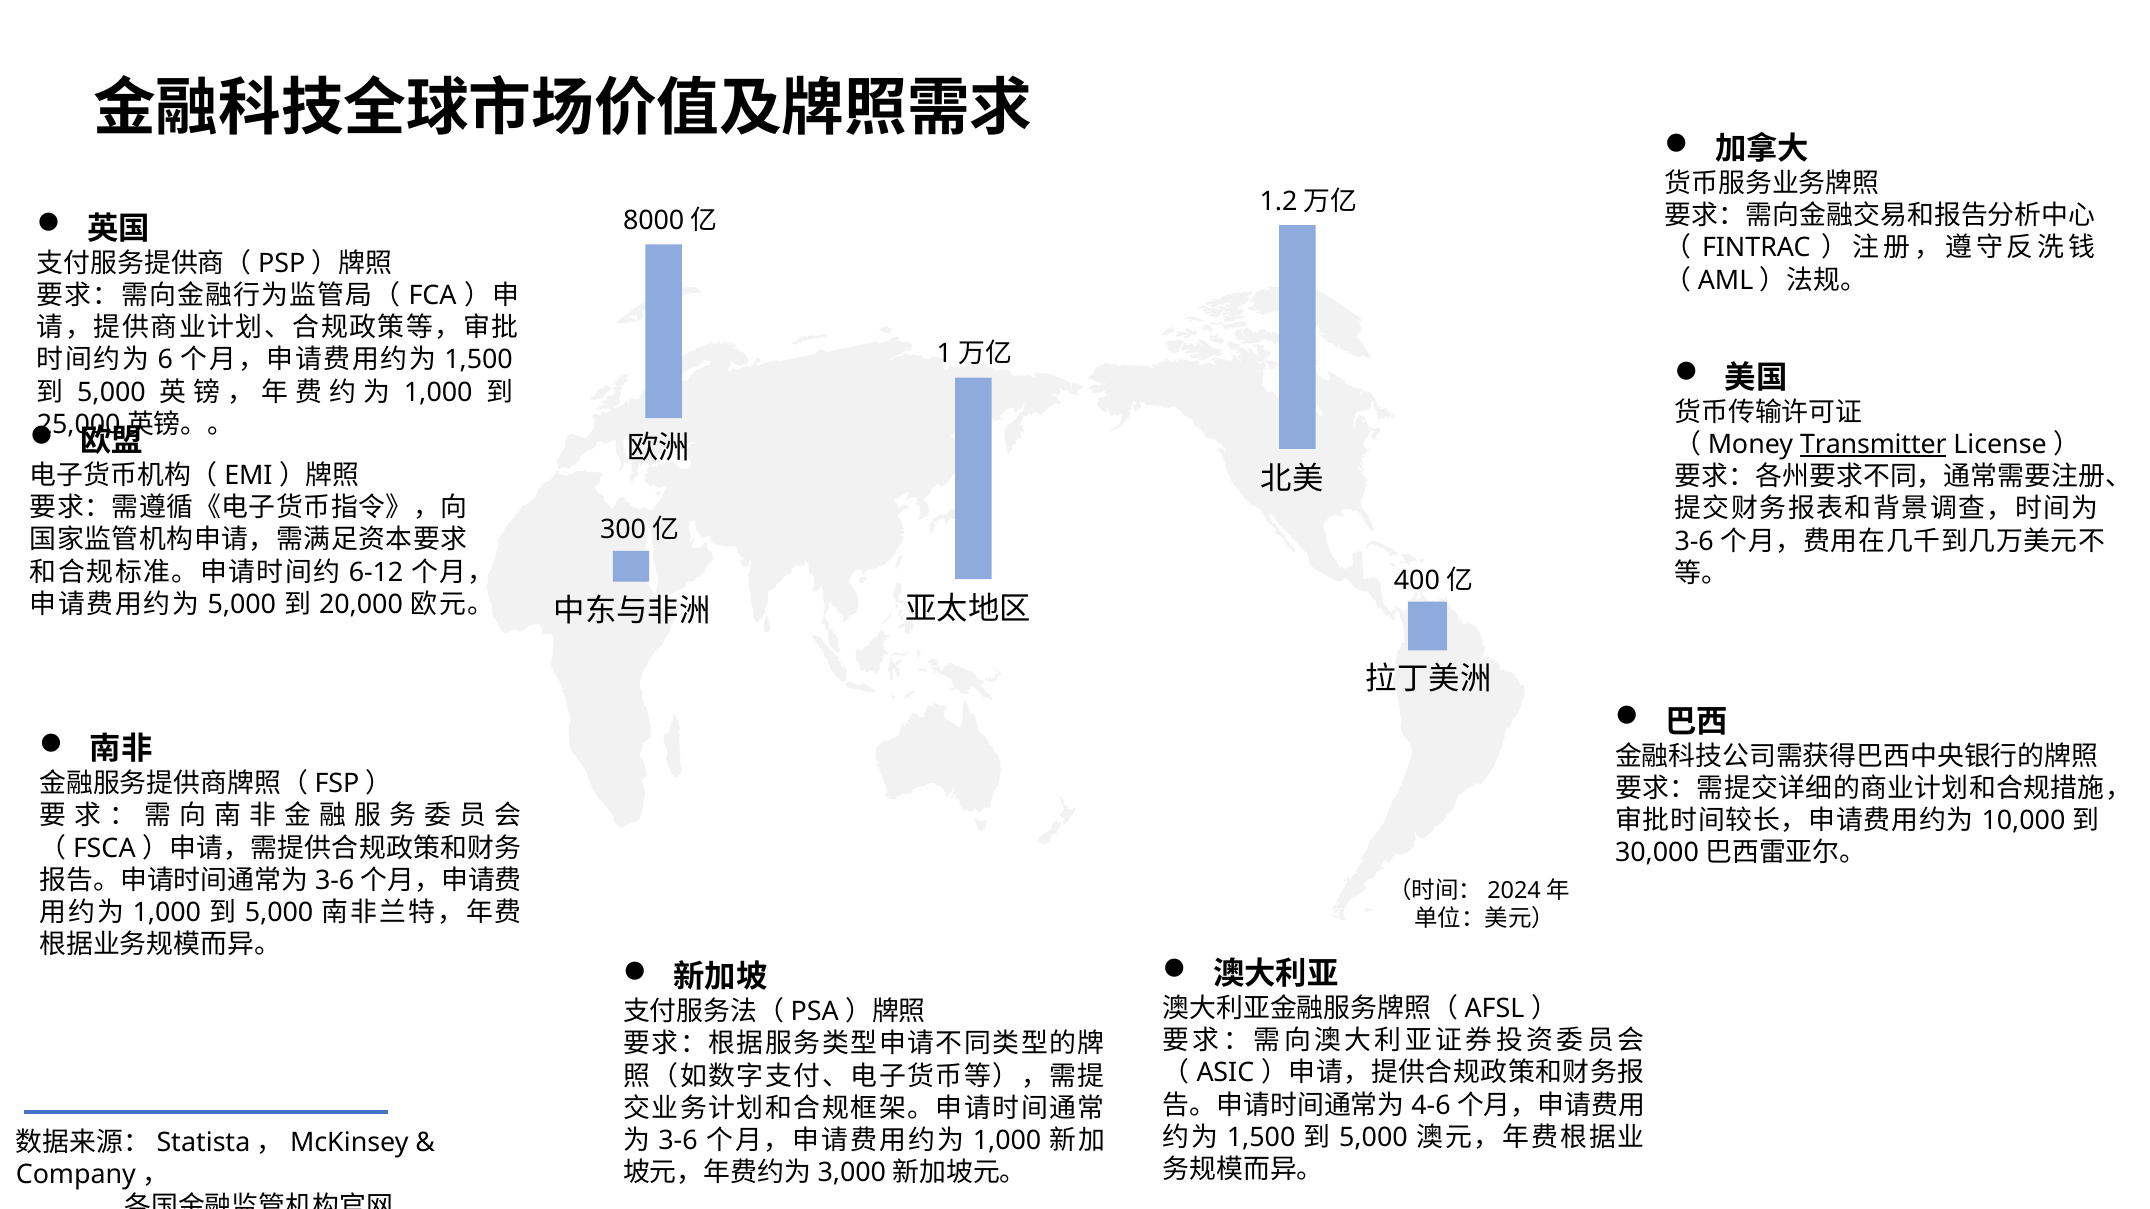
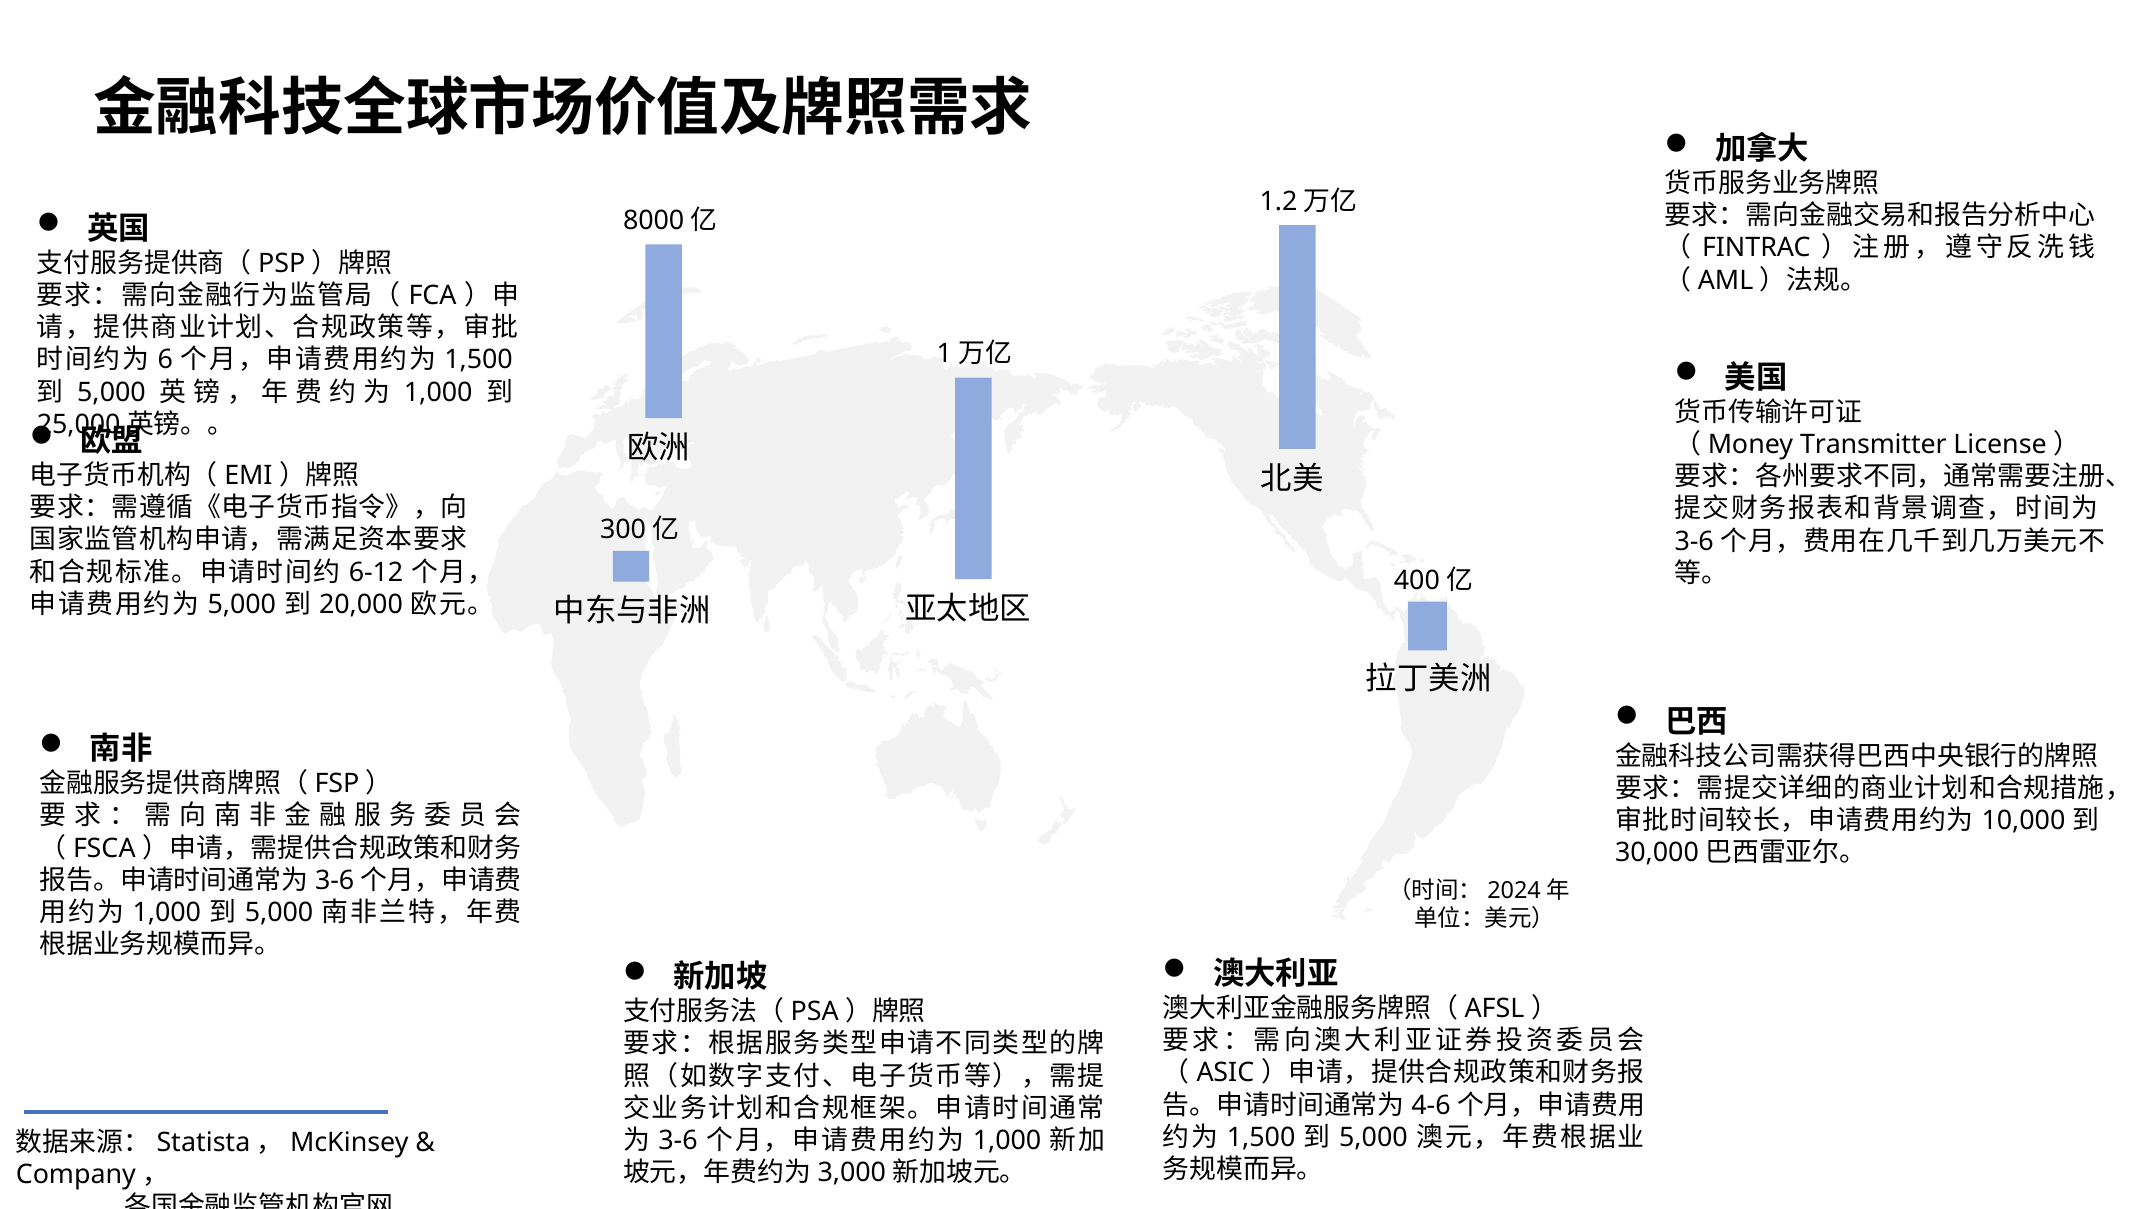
Transmitter underline: present -> none
